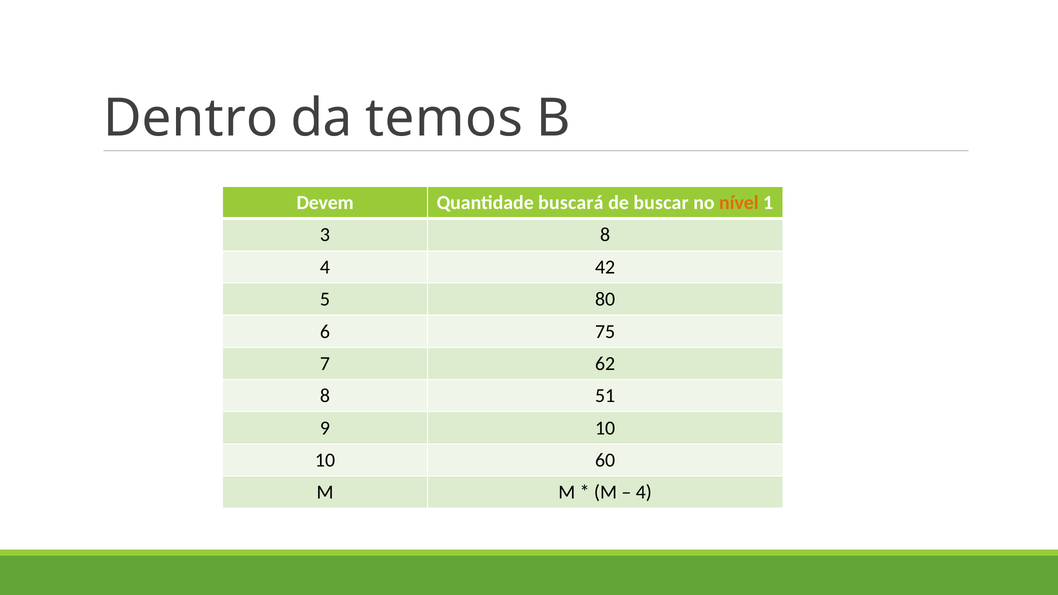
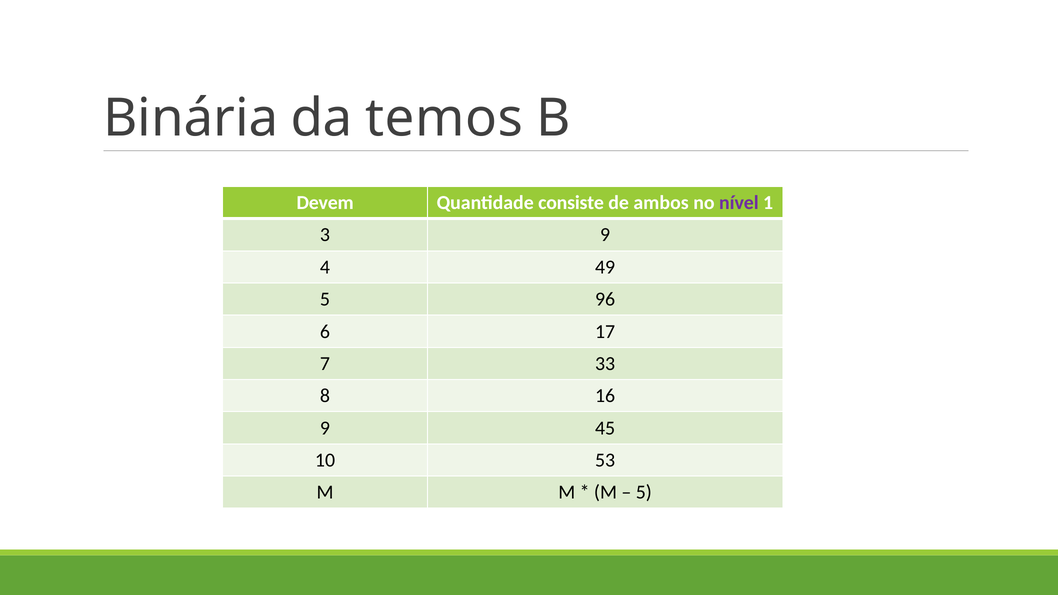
Dentro: Dentro -> Binária
buscará: buscará -> consiste
buscar: buscar -> ambos
nível colour: orange -> purple
3 8: 8 -> 9
42: 42 -> 49
80: 80 -> 96
75: 75 -> 17
62: 62 -> 33
51: 51 -> 16
9 10: 10 -> 45
60: 60 -> 53
4 at (644, 492): 4 -> 5
